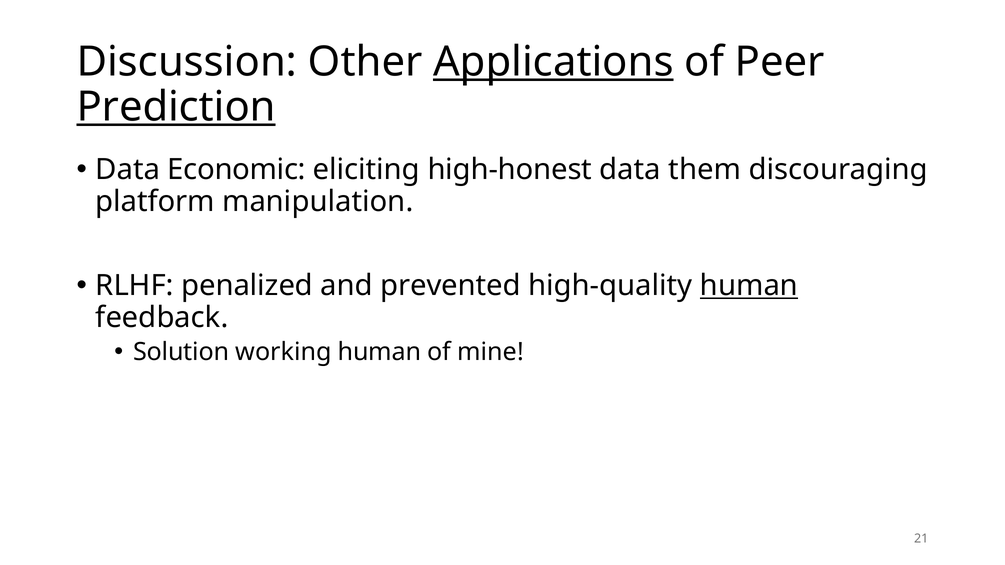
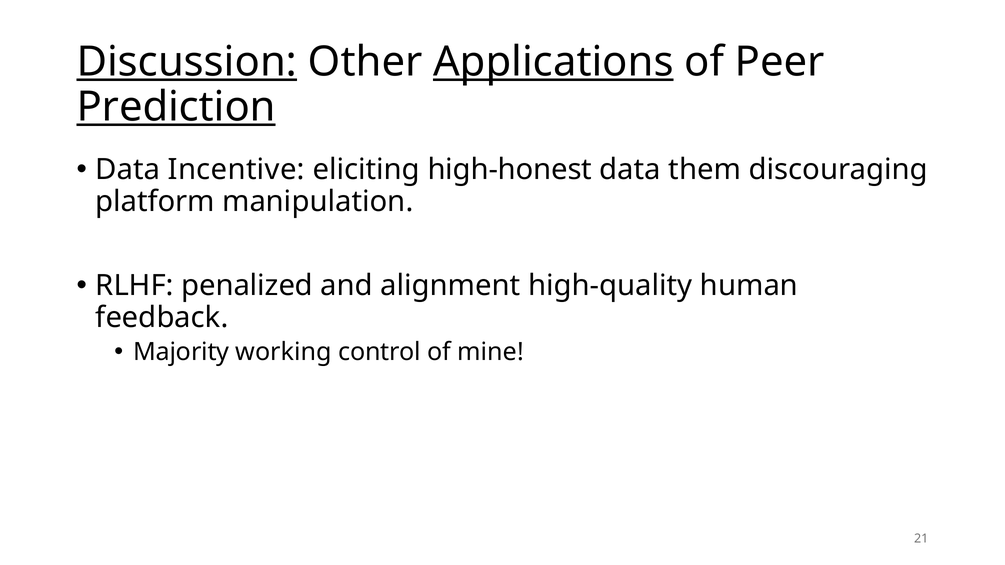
Discussion underline: none -> present
Economic: Economic -> Incentive
prevented: prevented -> alignment
human at (749, 286) underline: present -> none
Solution: Solution -> Majority
working human: human -> control
